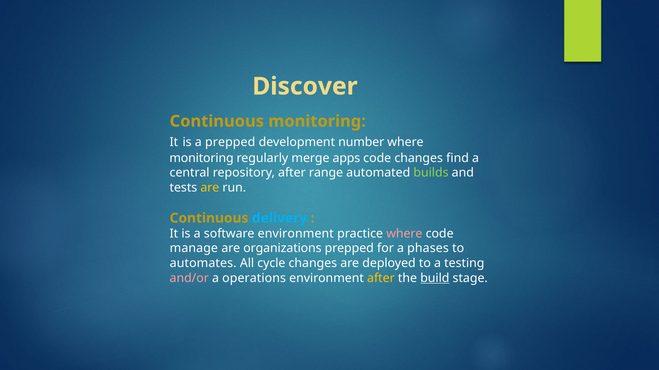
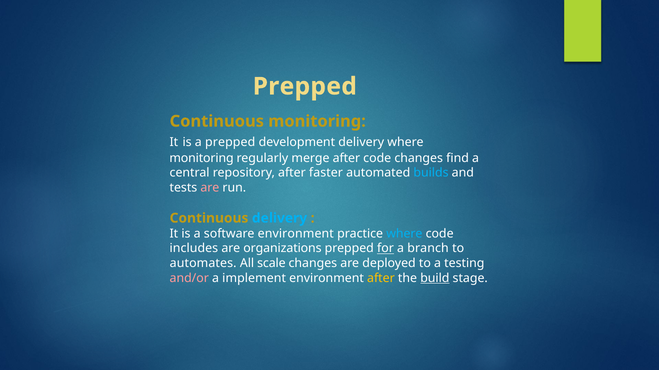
Discover at (305, 87): Discover -> Prepped
development number: number -> delivery
merge apps: apps -> after
range: range -> faster
builds colour: light green -> light blue
are at (210, 188) colour: yellow -> pink
where at (404, 234) colour: pink -> light blue
manage: manage -> includes
for underline: none -> present
phases: phases -> branch
cycle: cycle -> scale
operations: operations -> implement
